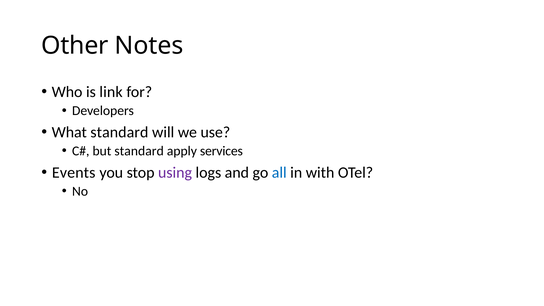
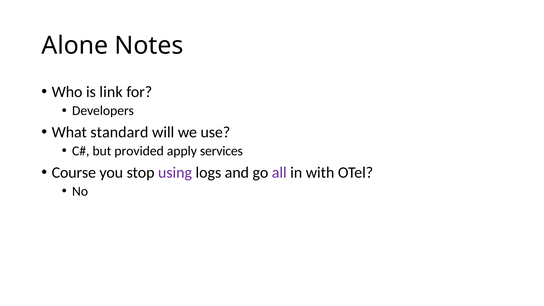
Other: Other -> Alone
but standard: standard -> provided
Events: Events -> Course
all colour: blue -> purple
